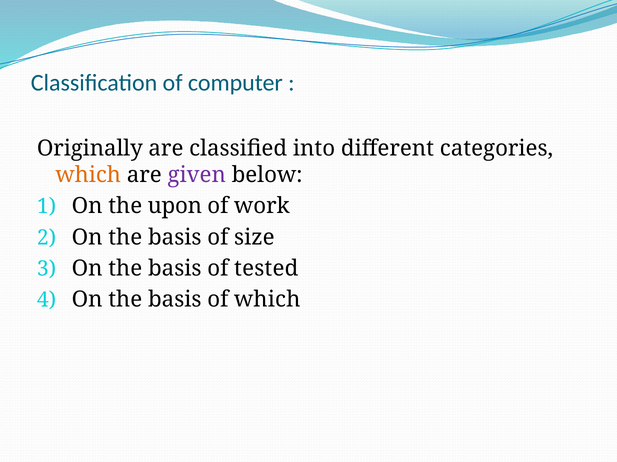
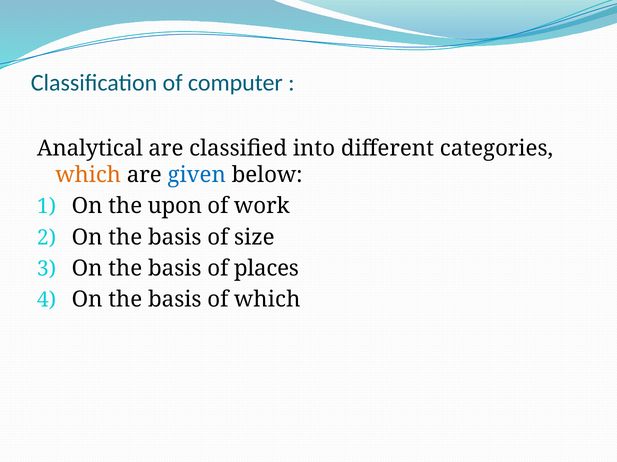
Originally: Originally -> Analytical
given colour: purple -> blue
tested: tested -> places
